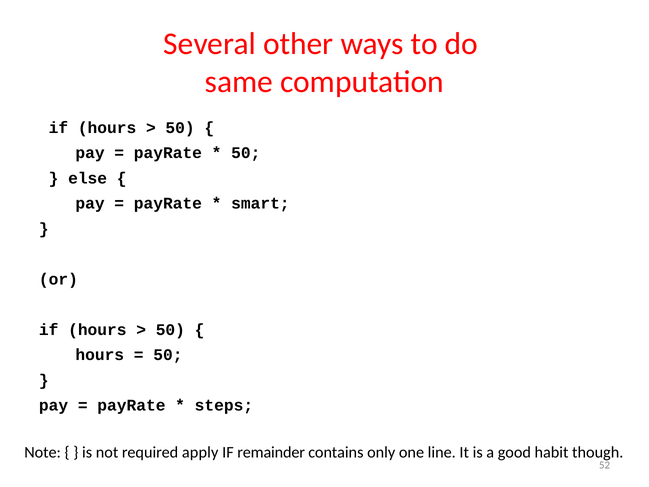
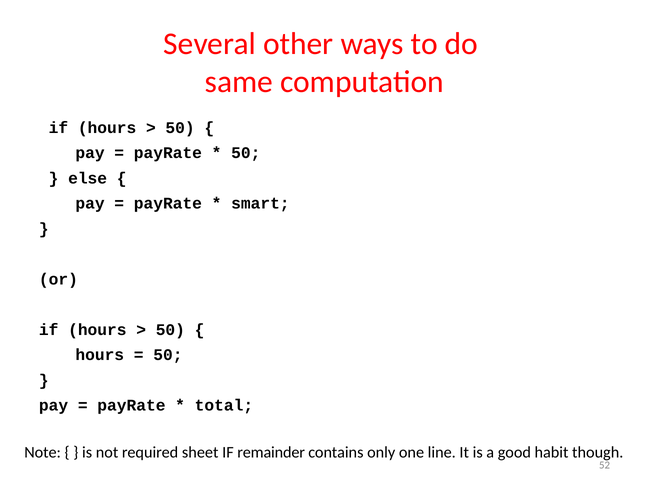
steps: steps -> total
apply: apply -> sheet
